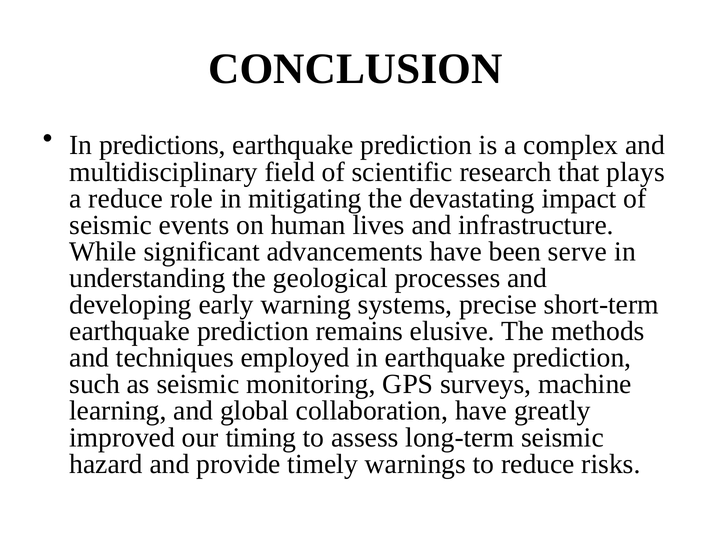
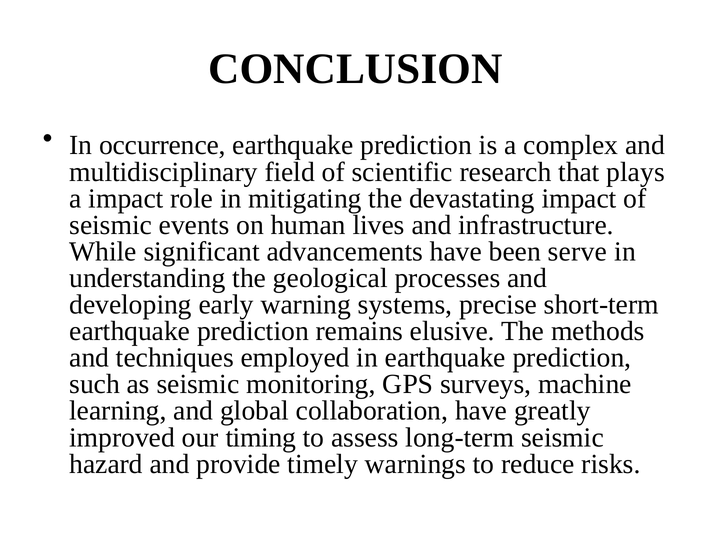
predictions: predictions -> occurrence
a reduce: reduce -> impact
